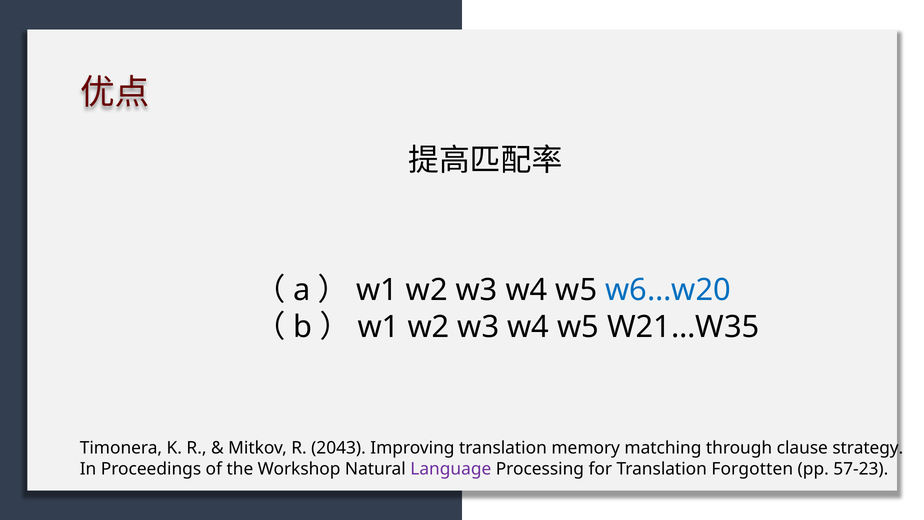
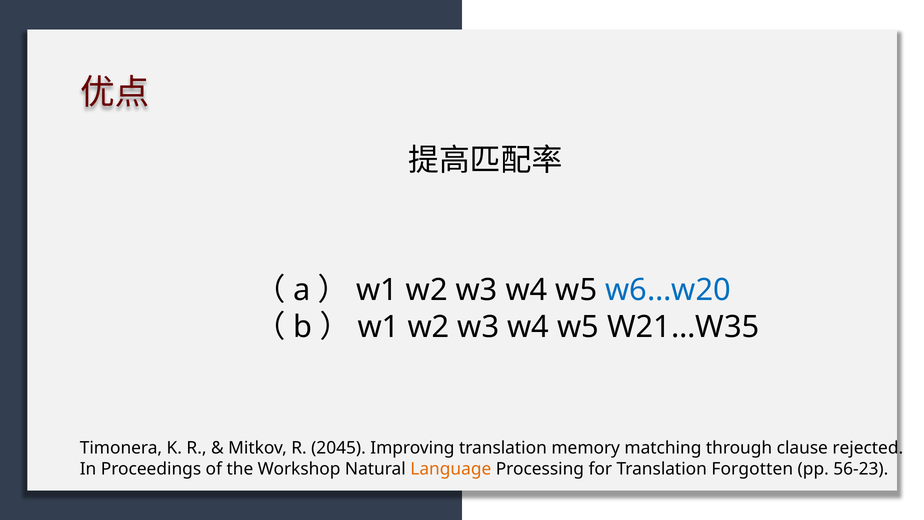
2043: 2043 -> 2045
strategy: strategy -> rejected
Language colour: purple -> orange
57-23: 57-23 -> 56-23
